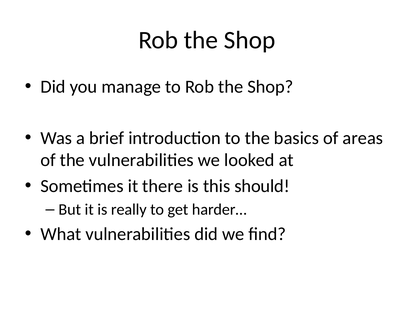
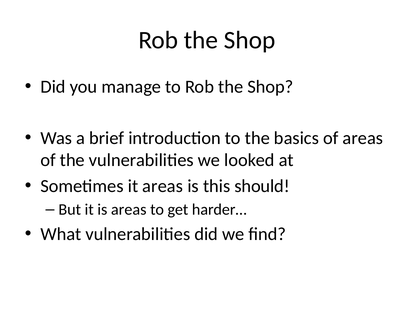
it there: there -> areas
is really: really -> areas
